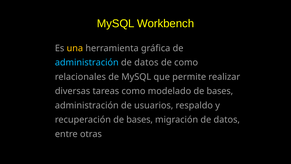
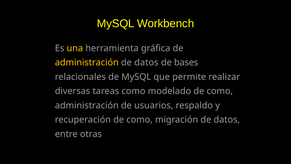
administración at (87, 62) colour: light blue -> yellow
de como: como -> bases
modelado de bases: bases -> como
recuperación de bases: bases -> como
